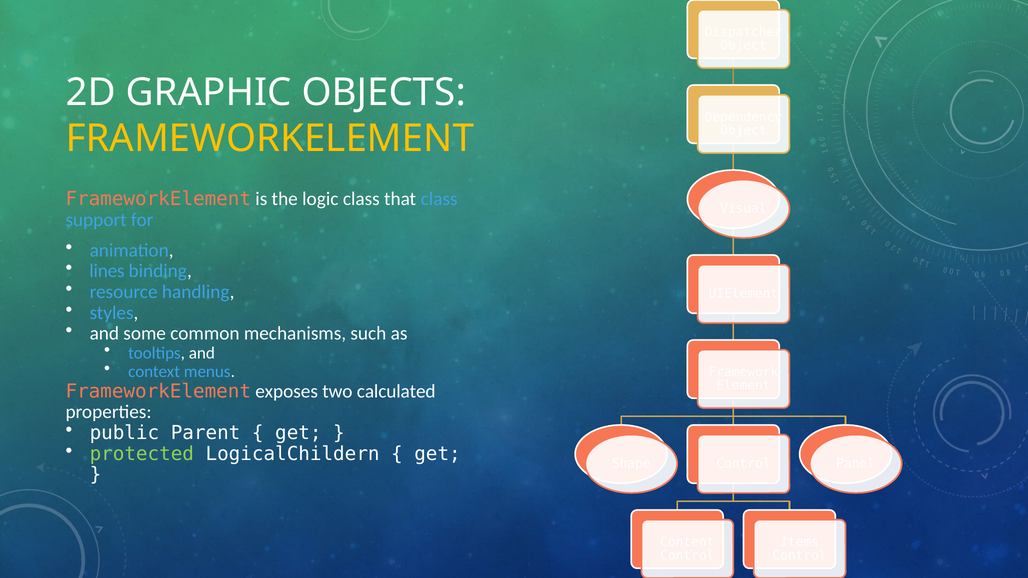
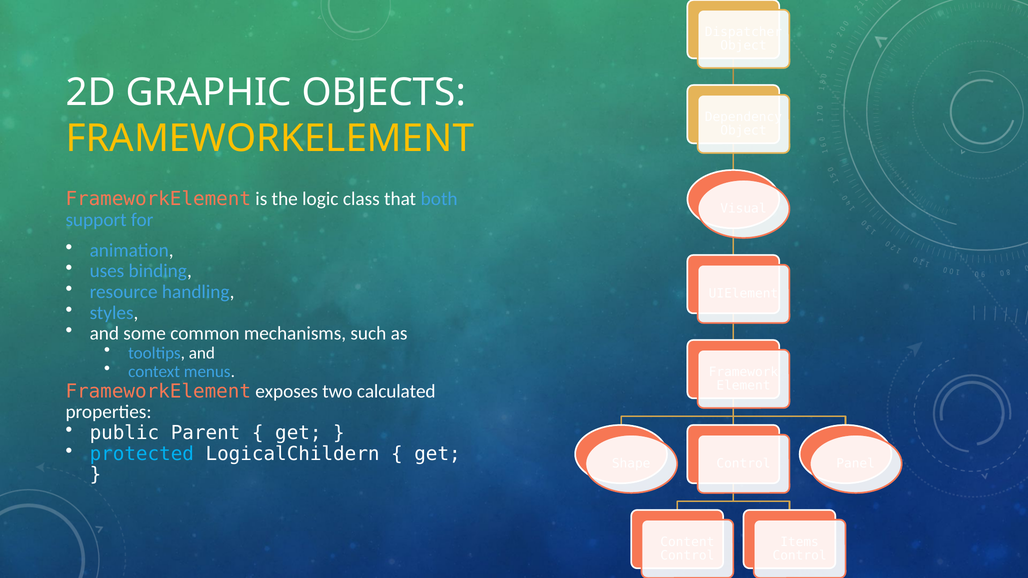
that class: class -> both
lines: lines -> uses
protected colour: light green -> light blue
